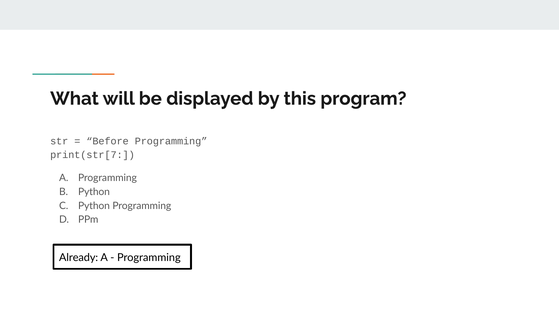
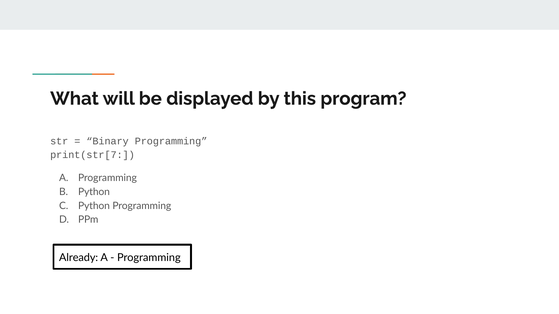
Before: Before -> Binary
